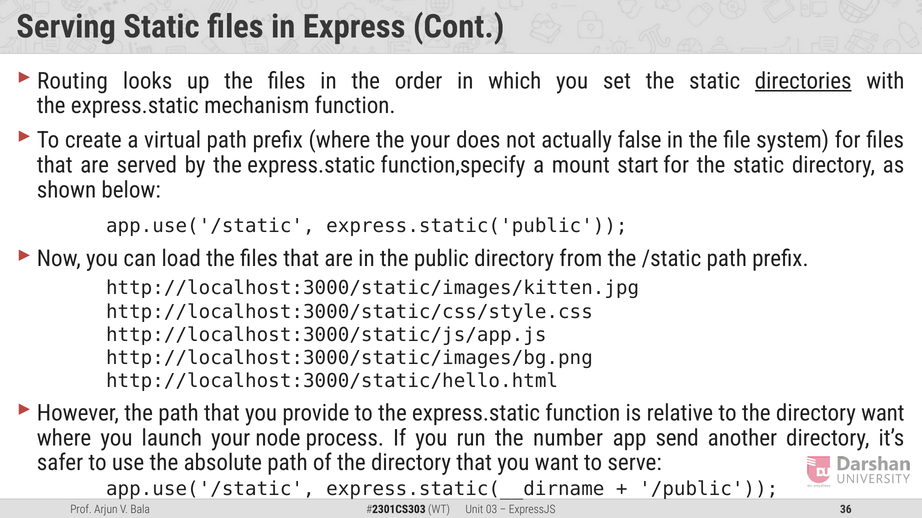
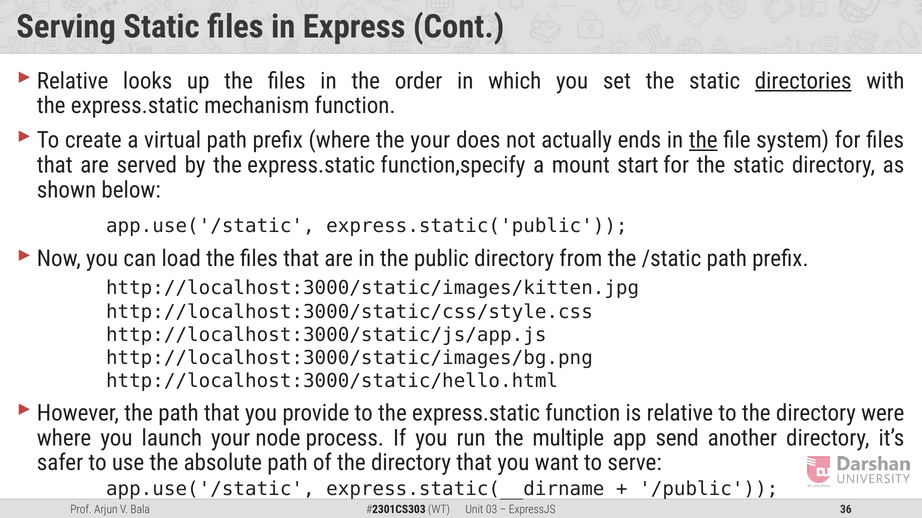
Routing at (72, 81): Routing -> Relative
false: false -> ends
the at (703, 140) underline: none -> present
directory want: want -> were
number: number -> multiple
